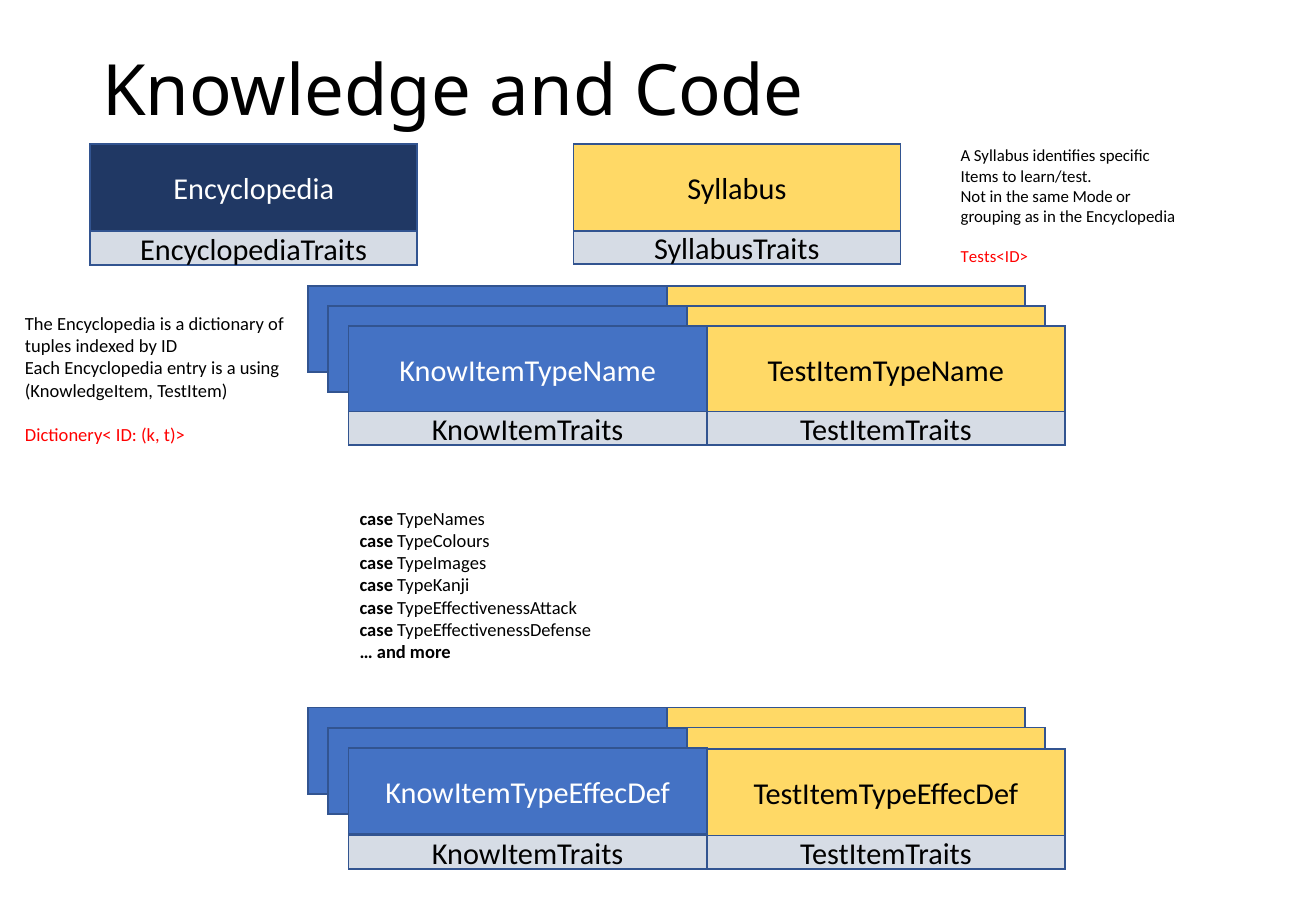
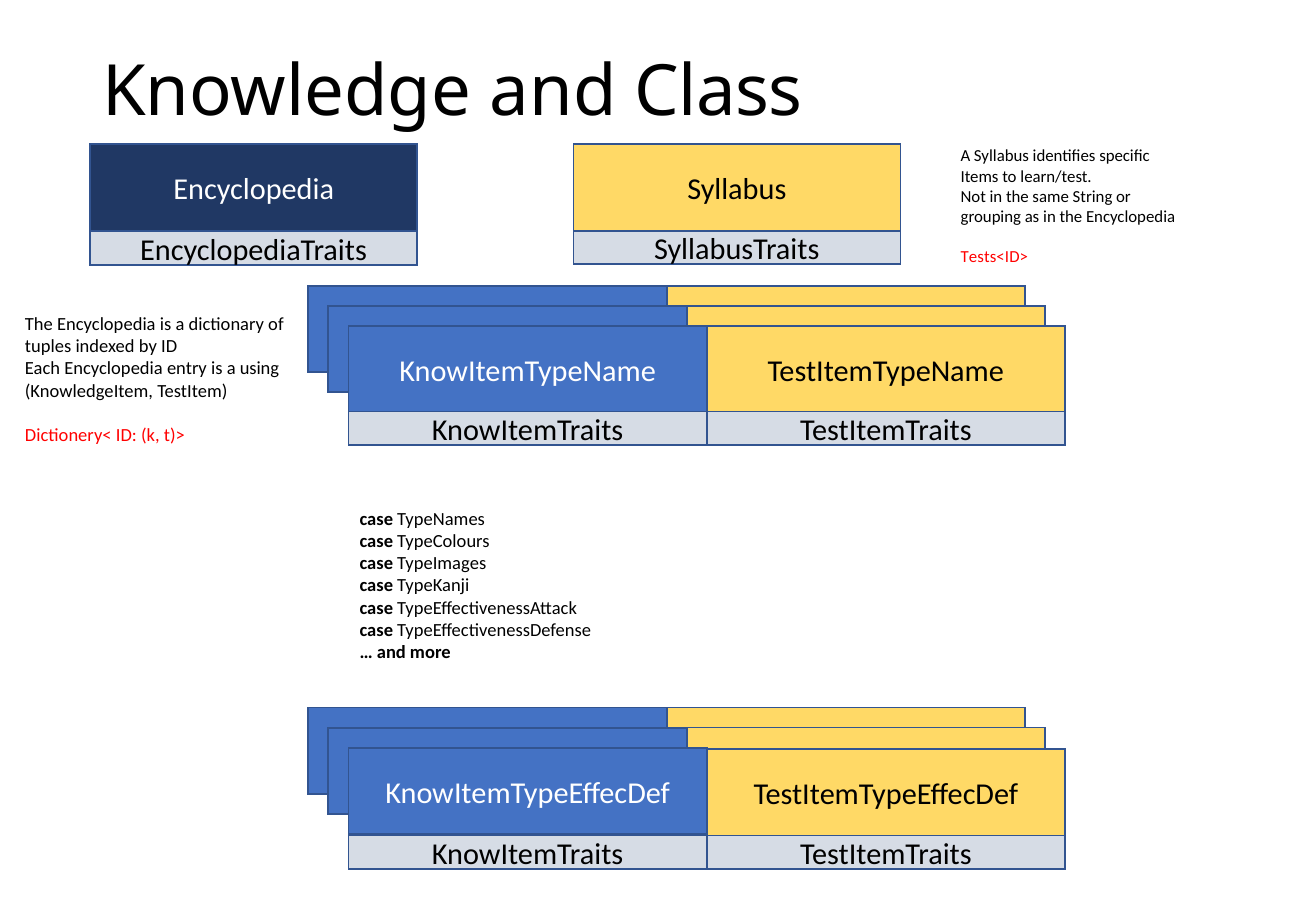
Code: Code -> Class
Mode: Mode -> String
